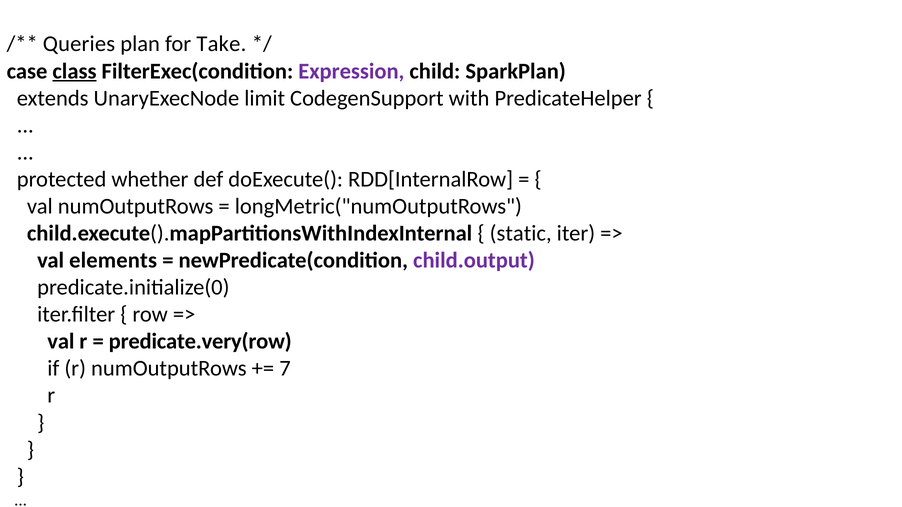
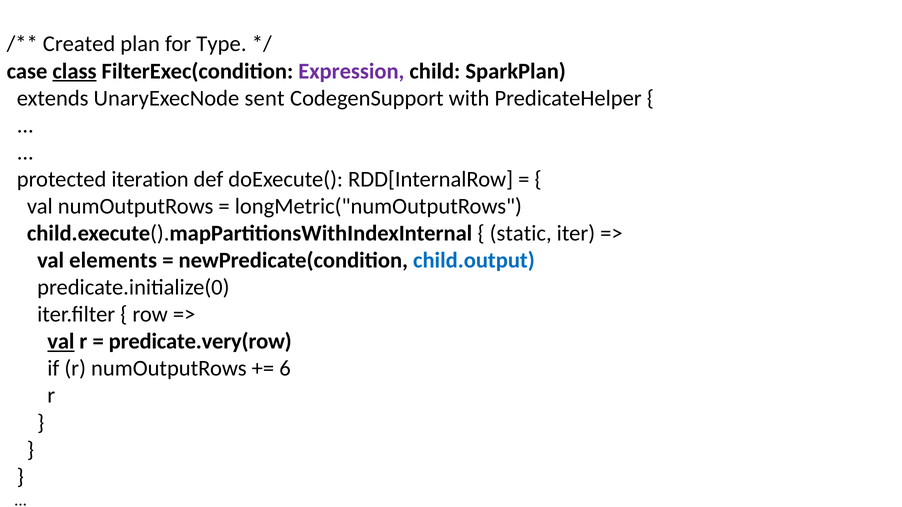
Queries: Queries -> Created
Take: Take -> Type
limit: limit -> sent
whether: whether -> iteration
child.output colour: purple -> blue
val at (61, 342) underline: none -> present
7: 7 -> 6
